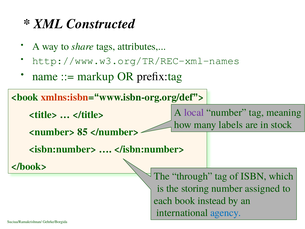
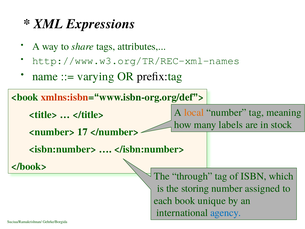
Constructed: Constructed -> Expressions
markup: markup -> varying
local colour: purple -> orange
85: 85 -> 17
instead: instead -> unique
